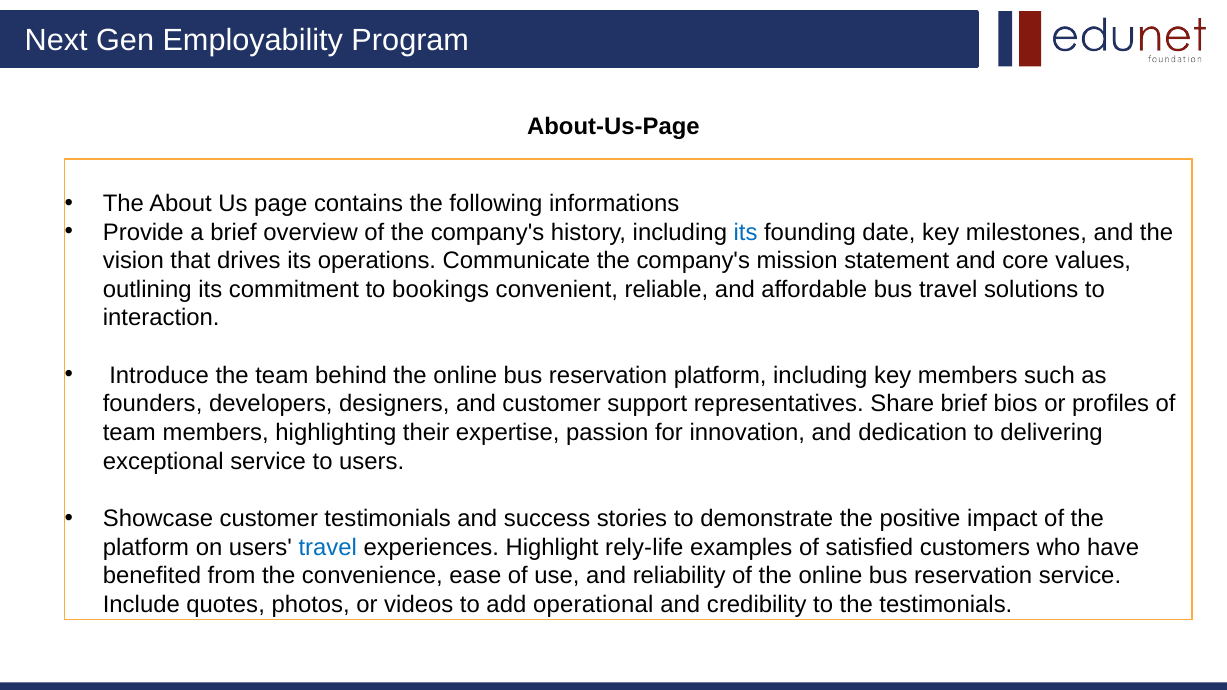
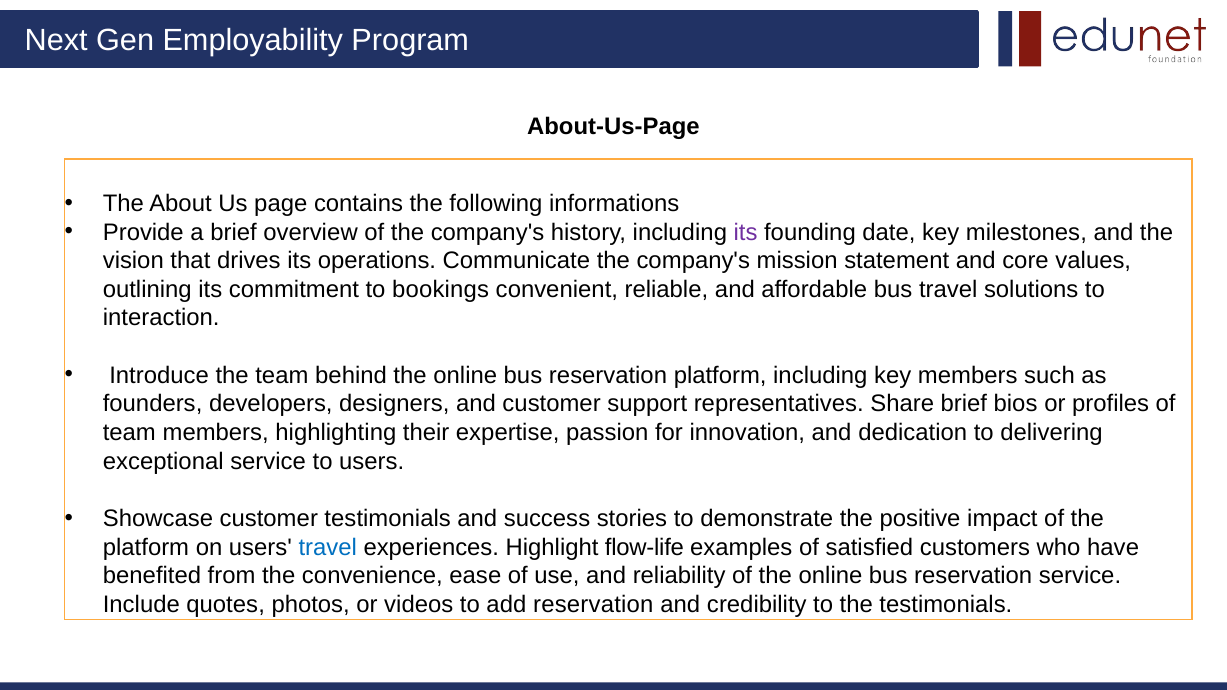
its at (746, 232) colour: blue -> purple
rely-life: rely-life -> flow-life
add operational: operational -> reservation
